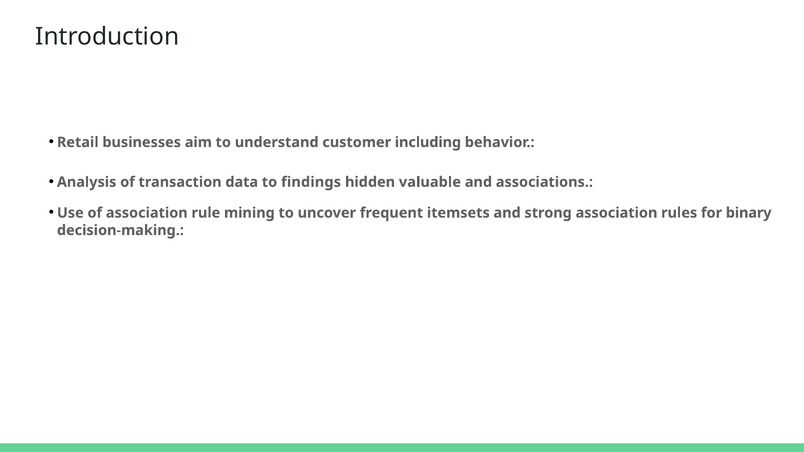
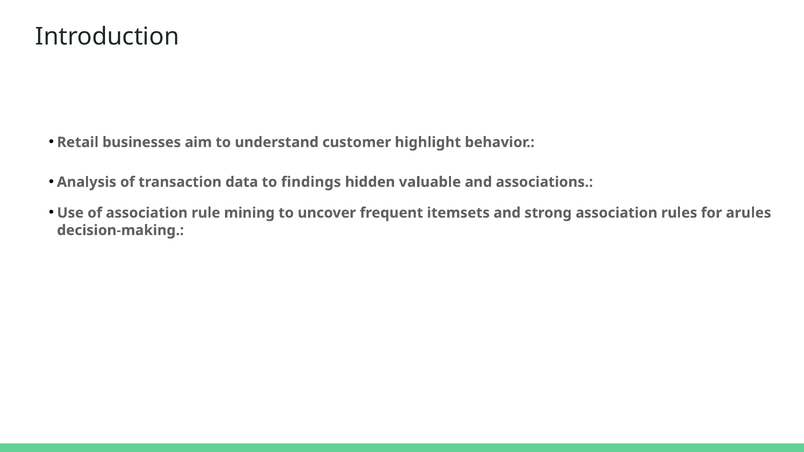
including: including -> highlight
binary: binary -> arules
